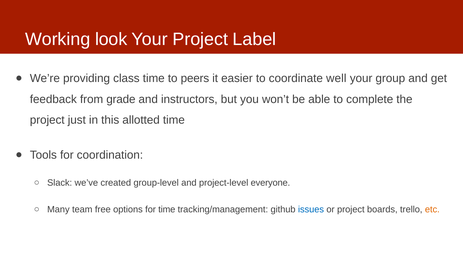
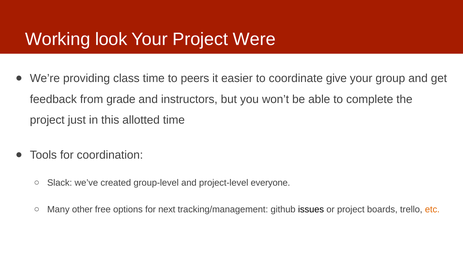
Label: Label -> Were
well: well -> give
team: team -> other
for time: time -> next
issues colour: blue -> black
